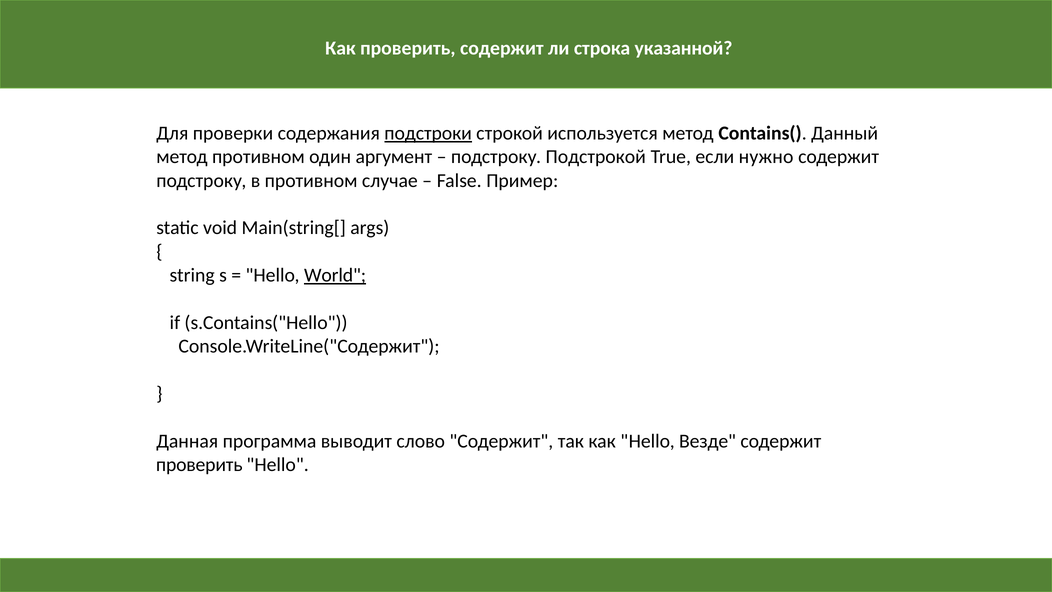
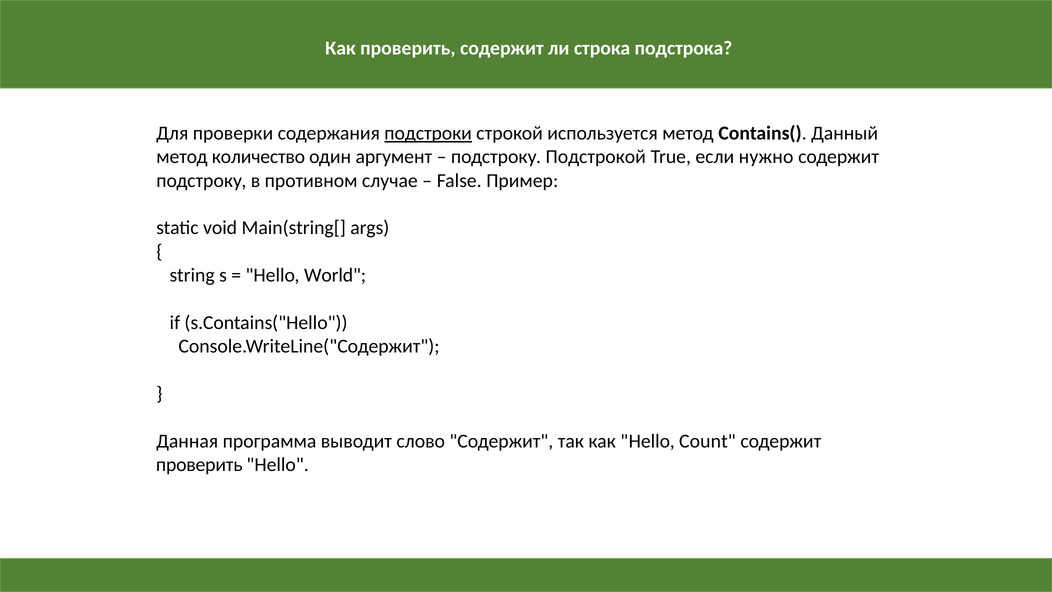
указанной: указанной -> подстрока
метод противном: противном -> количество
World underline: present -> none
Везде: Везде -> Count
